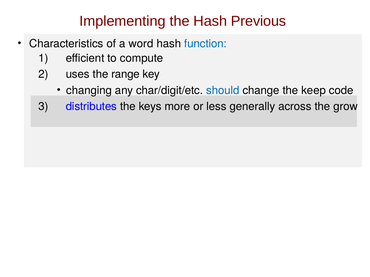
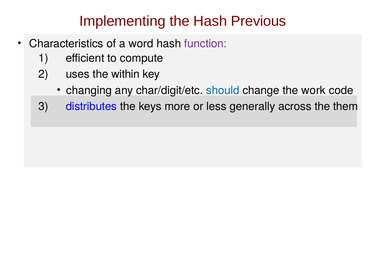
function colour: blue -> purple
range: range -> within
keep: keep -> work
grow: grow -> them
